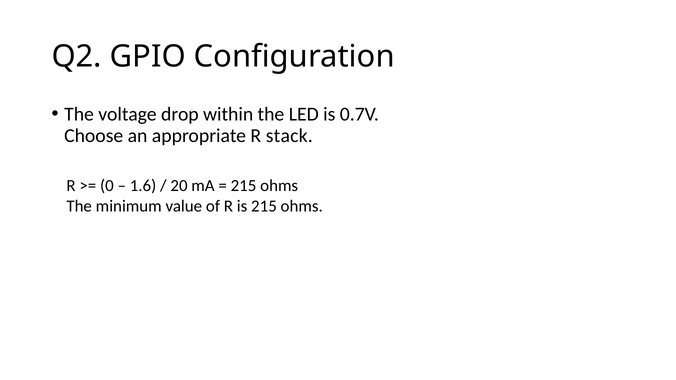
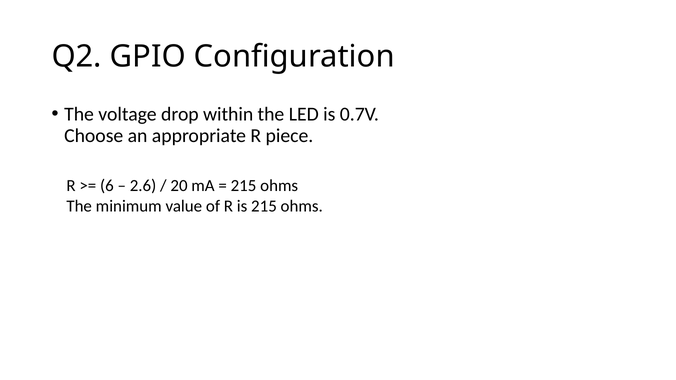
stack: stack -> piece
0: 0 -> 6
1.6: 1.6 -> 2.6
